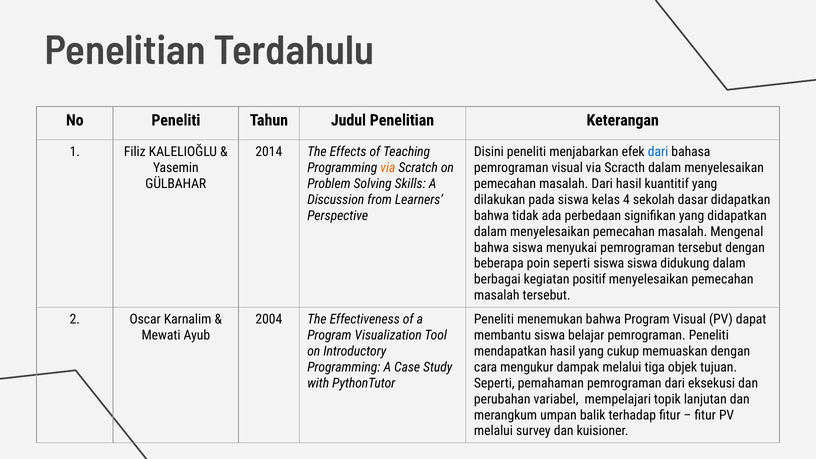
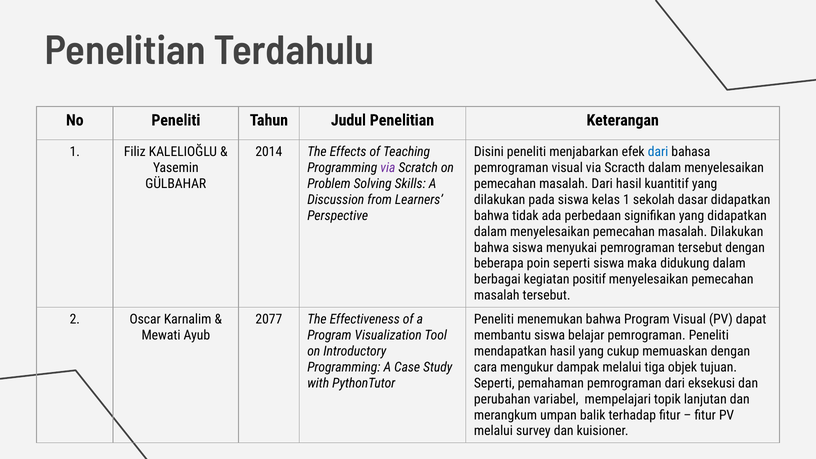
via at (388, 168) colour: orange -> purple
kelas 4: 4 -> 1
masalah Mengenal: Mengenal -> Dilakukan
siswa siswa: siswa -> maka
2004: 2004 -> 2077
